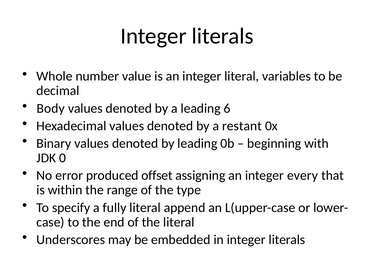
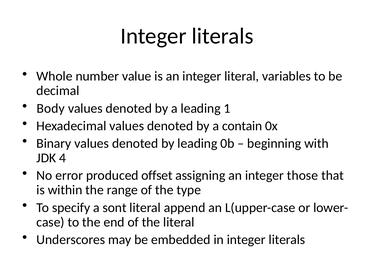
6: 6 -> 1
restant: restant -> contain
0: 0 -> 4
every: every -> those
fully: fully -> sont
